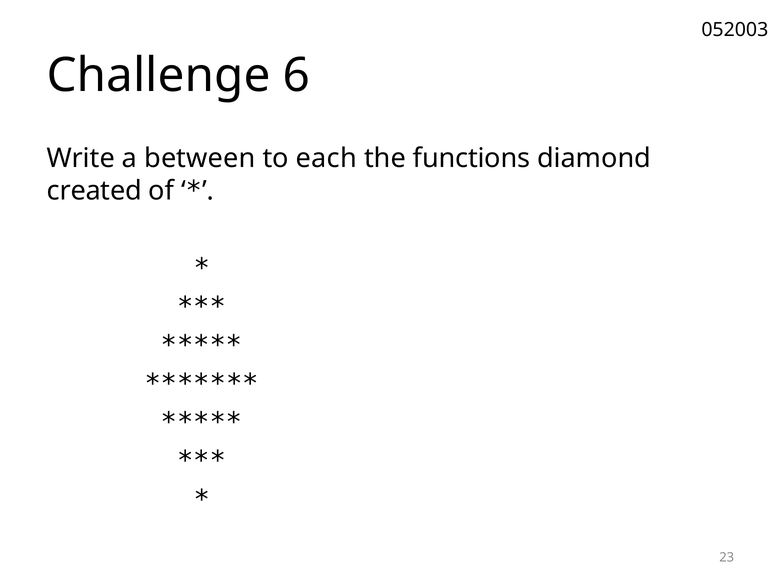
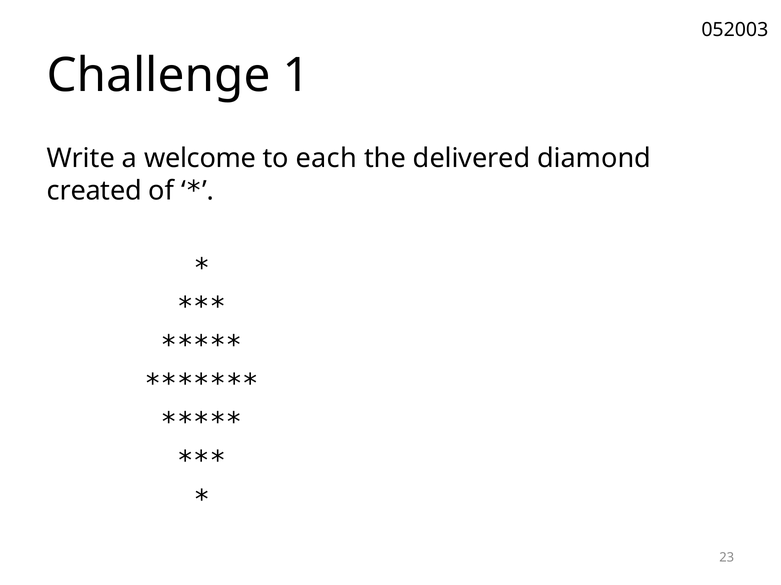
6: 6 -> 1
between: between -> welcome
functions: functions -> delivered
